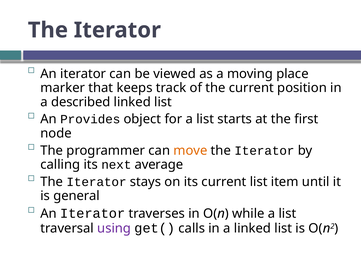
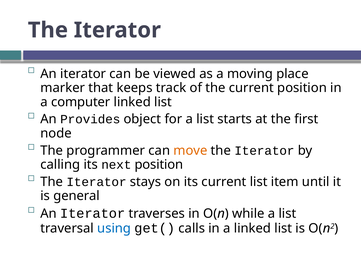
described: described -> computer
next average: average -> position
using colour: purple -> blue
